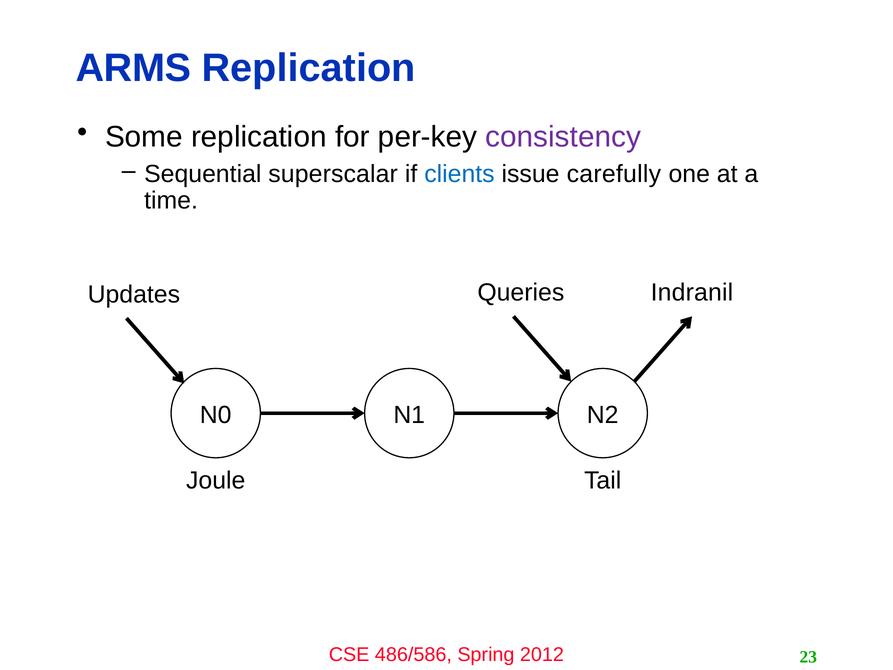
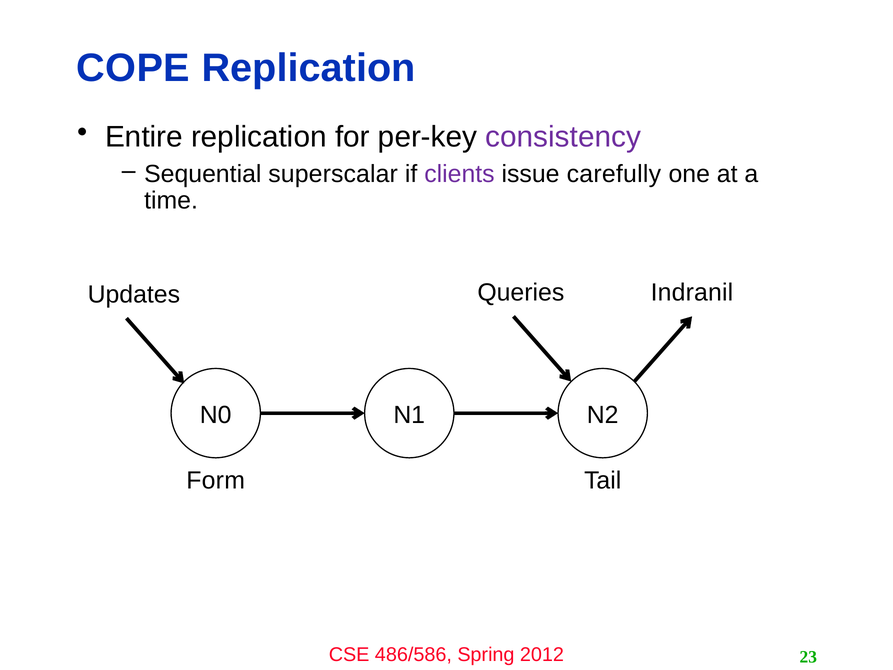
ARMS: ARMS -> COPE
Some: Some -> Entire
clients colour: blue -> purple
Joule: Joule -> Form
